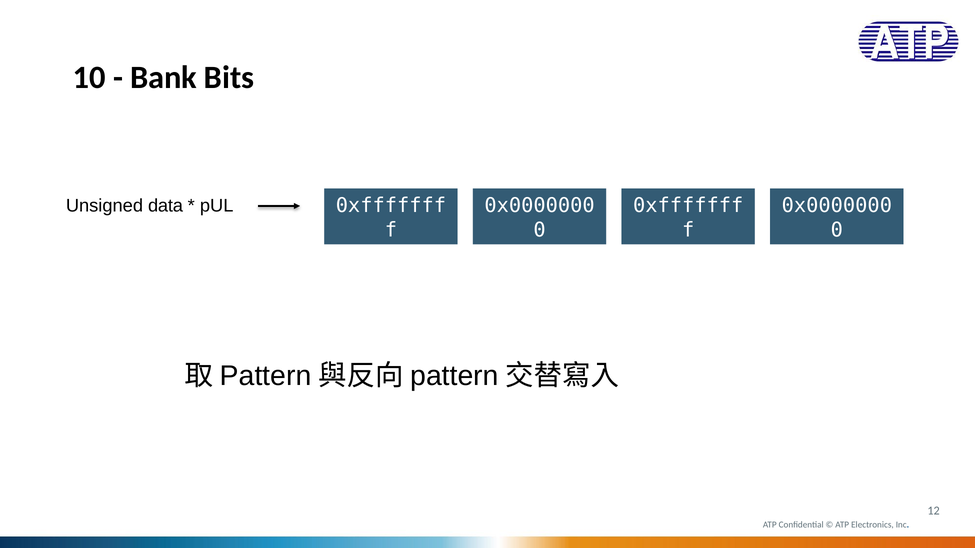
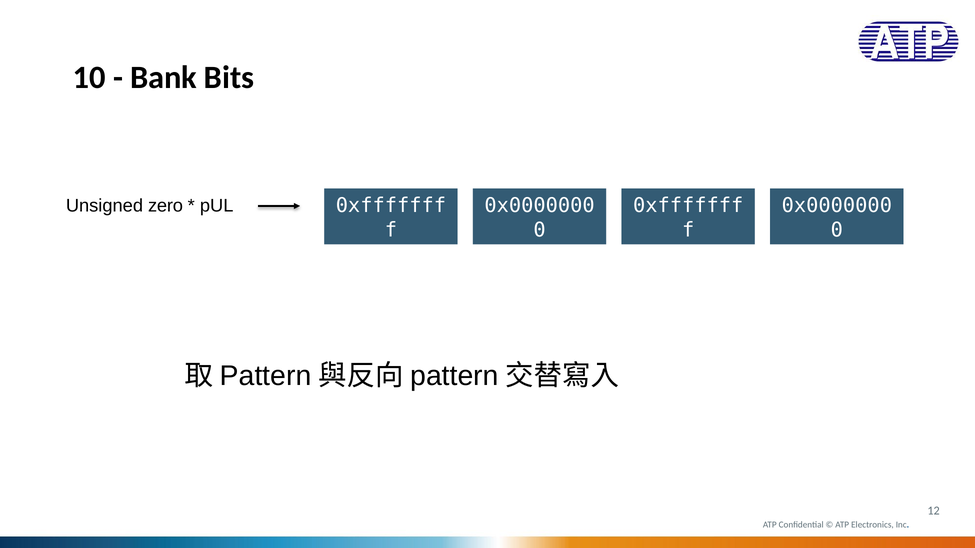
data: data -> zero
